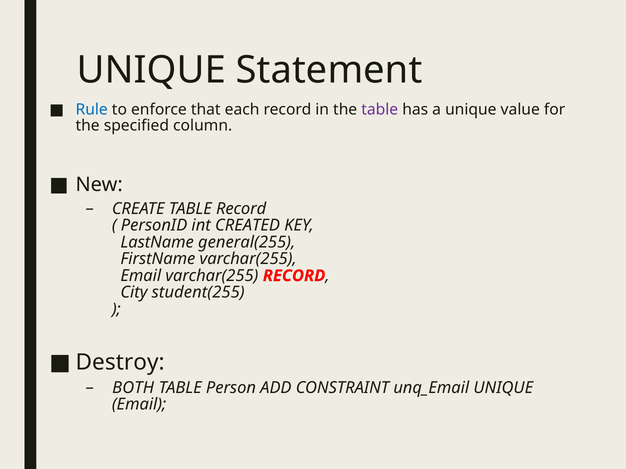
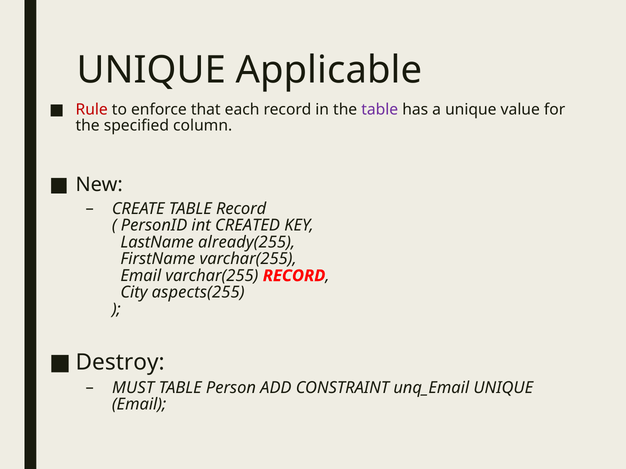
Statement: Statement -> Applicable
Rule colour: blue -> red
general(255: general(255 -> already(255
student(255: student(255 -> aspects(255
BOTH: BOTH -> MUST
